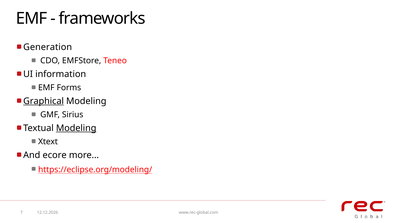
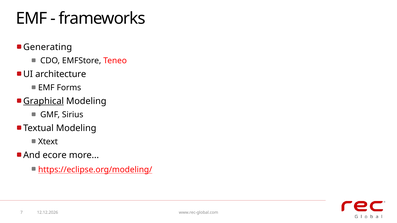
Generation: Generation -> Generating
information: information -> architecture
Modeling at (76, 128) underline: present -> none
